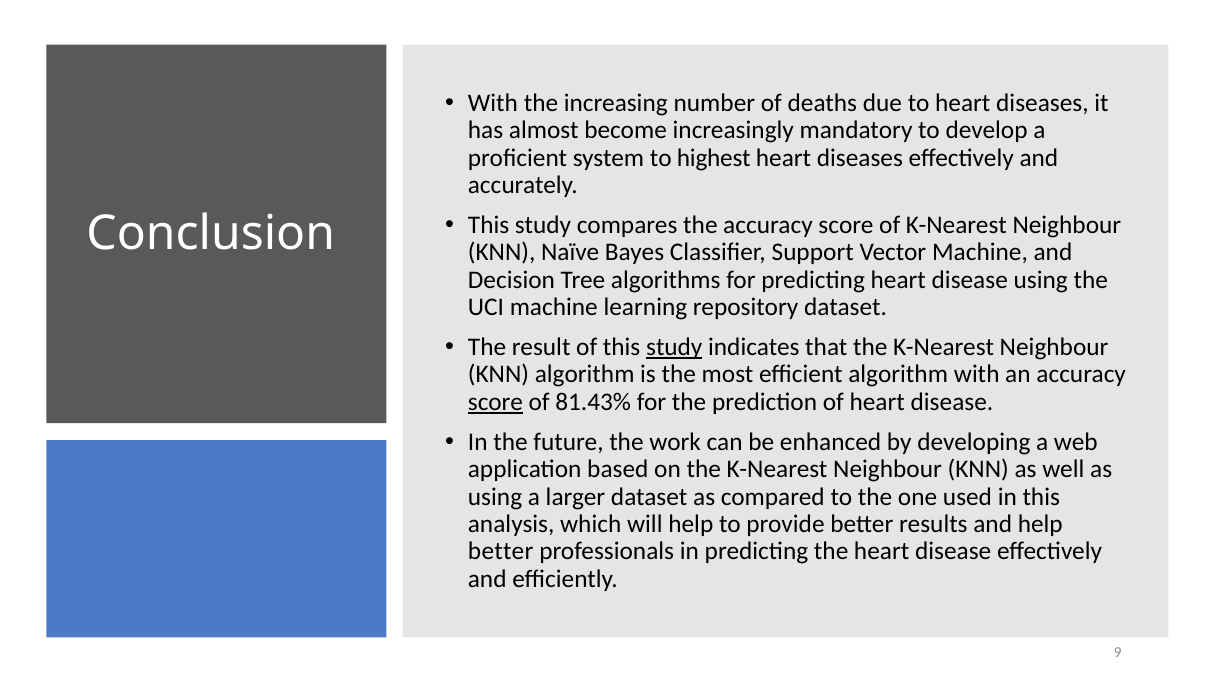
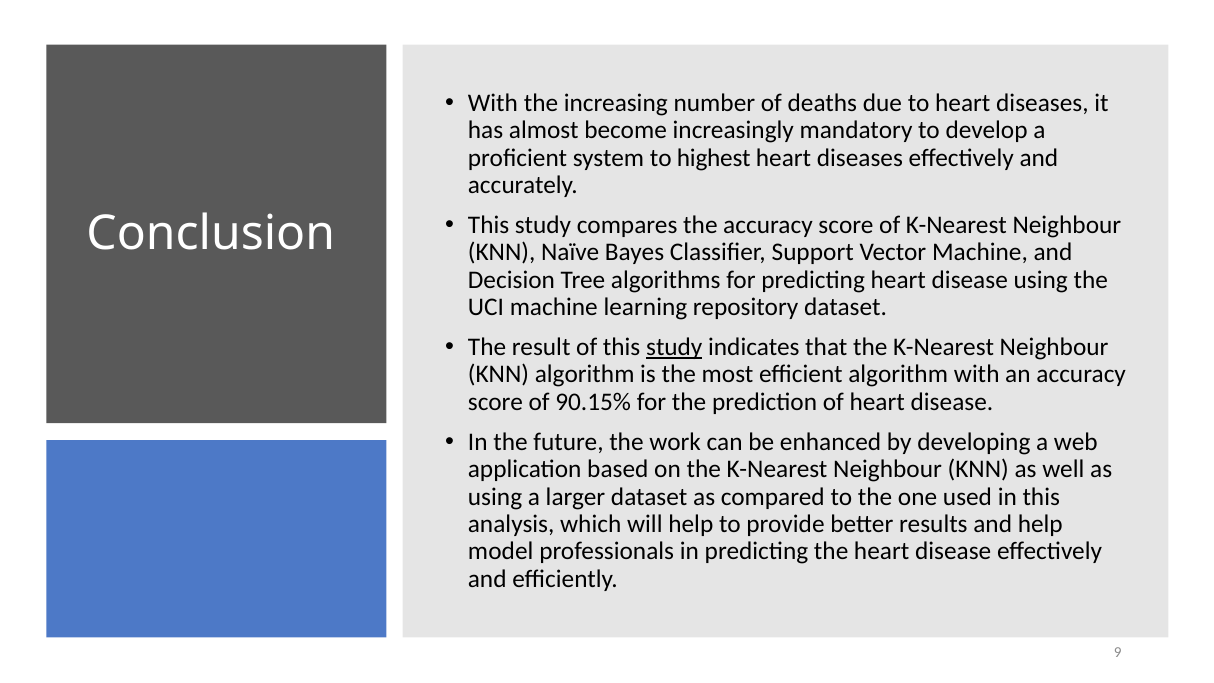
score at (495, 402) underline: present -> none
81.43%: 81.43% -> 90.15%
better at (501, 551): better -> model
